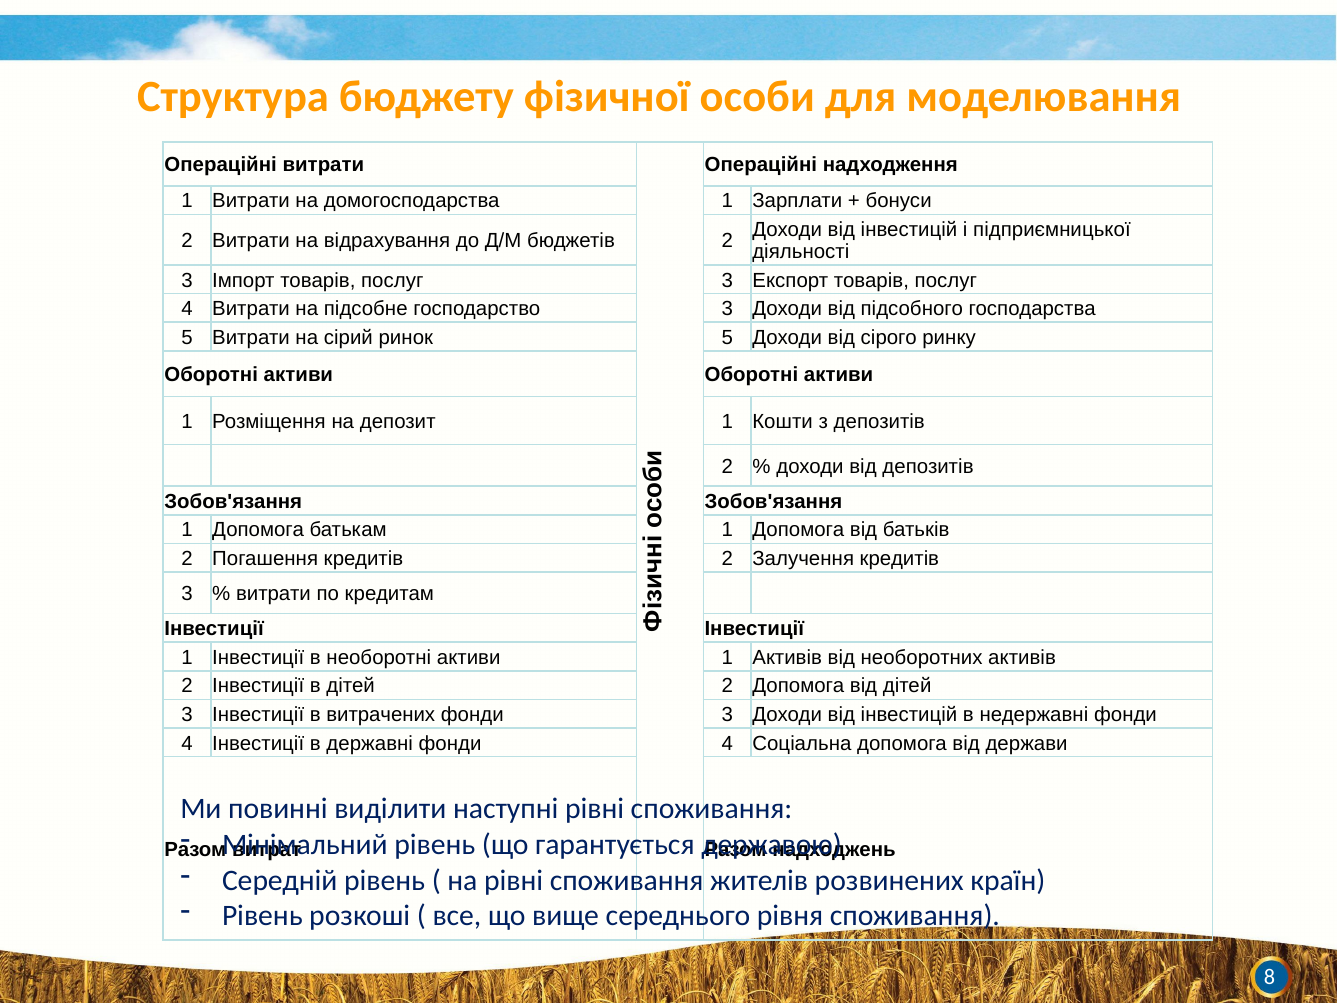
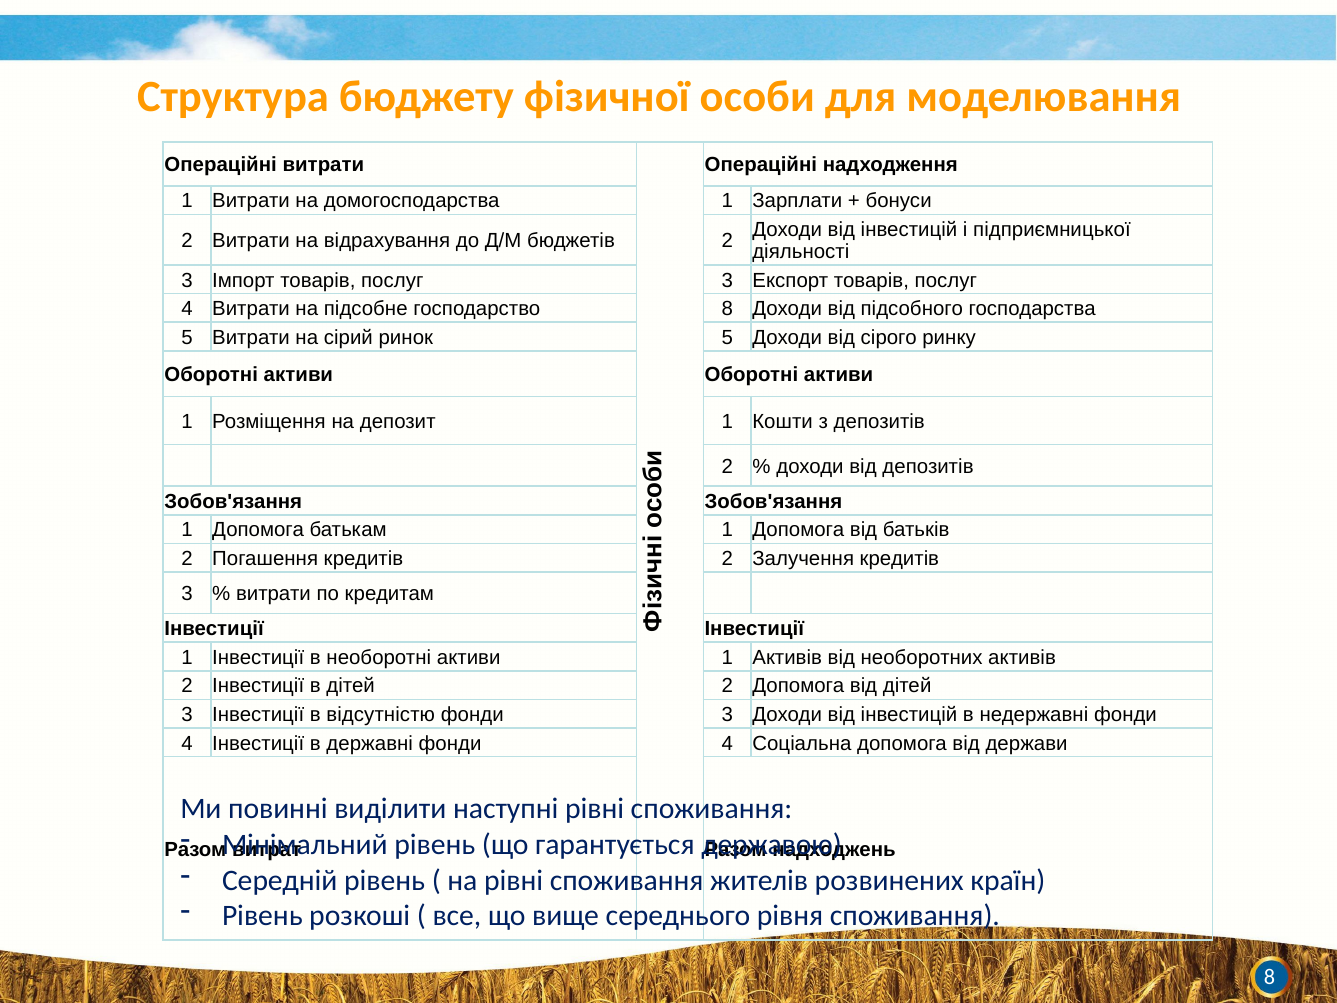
господарство 3: 3 -> 8
витрачених: витрачених -> відсутністю
